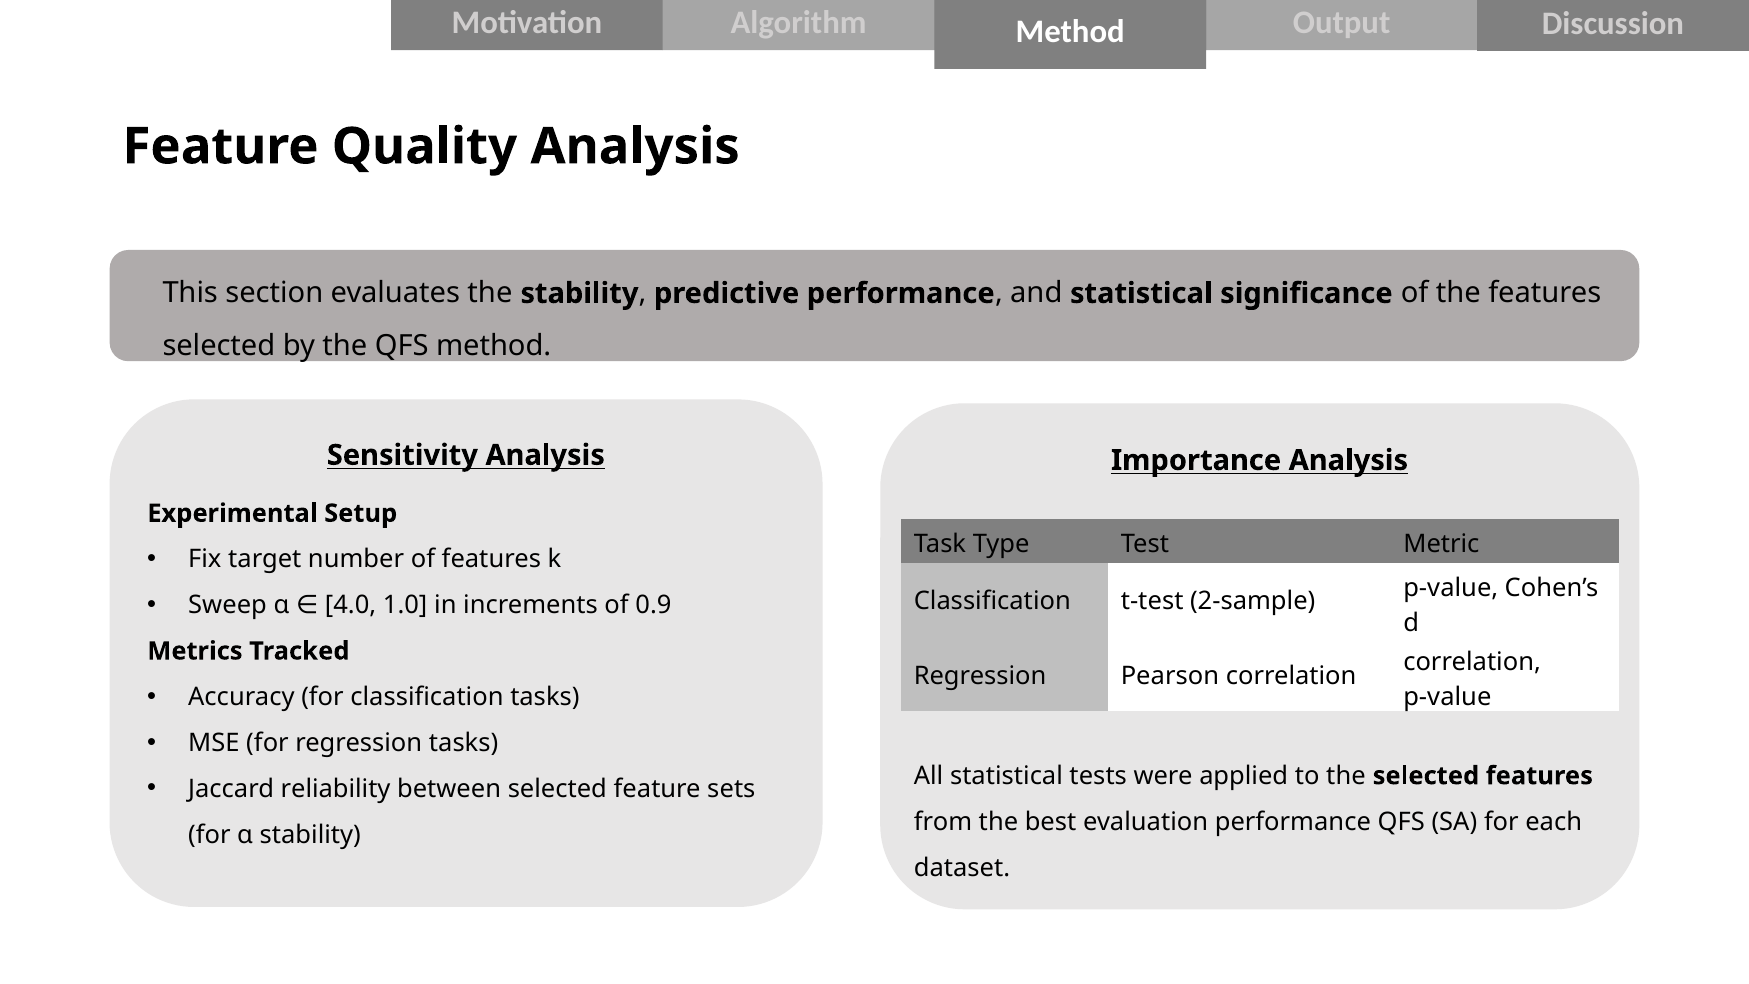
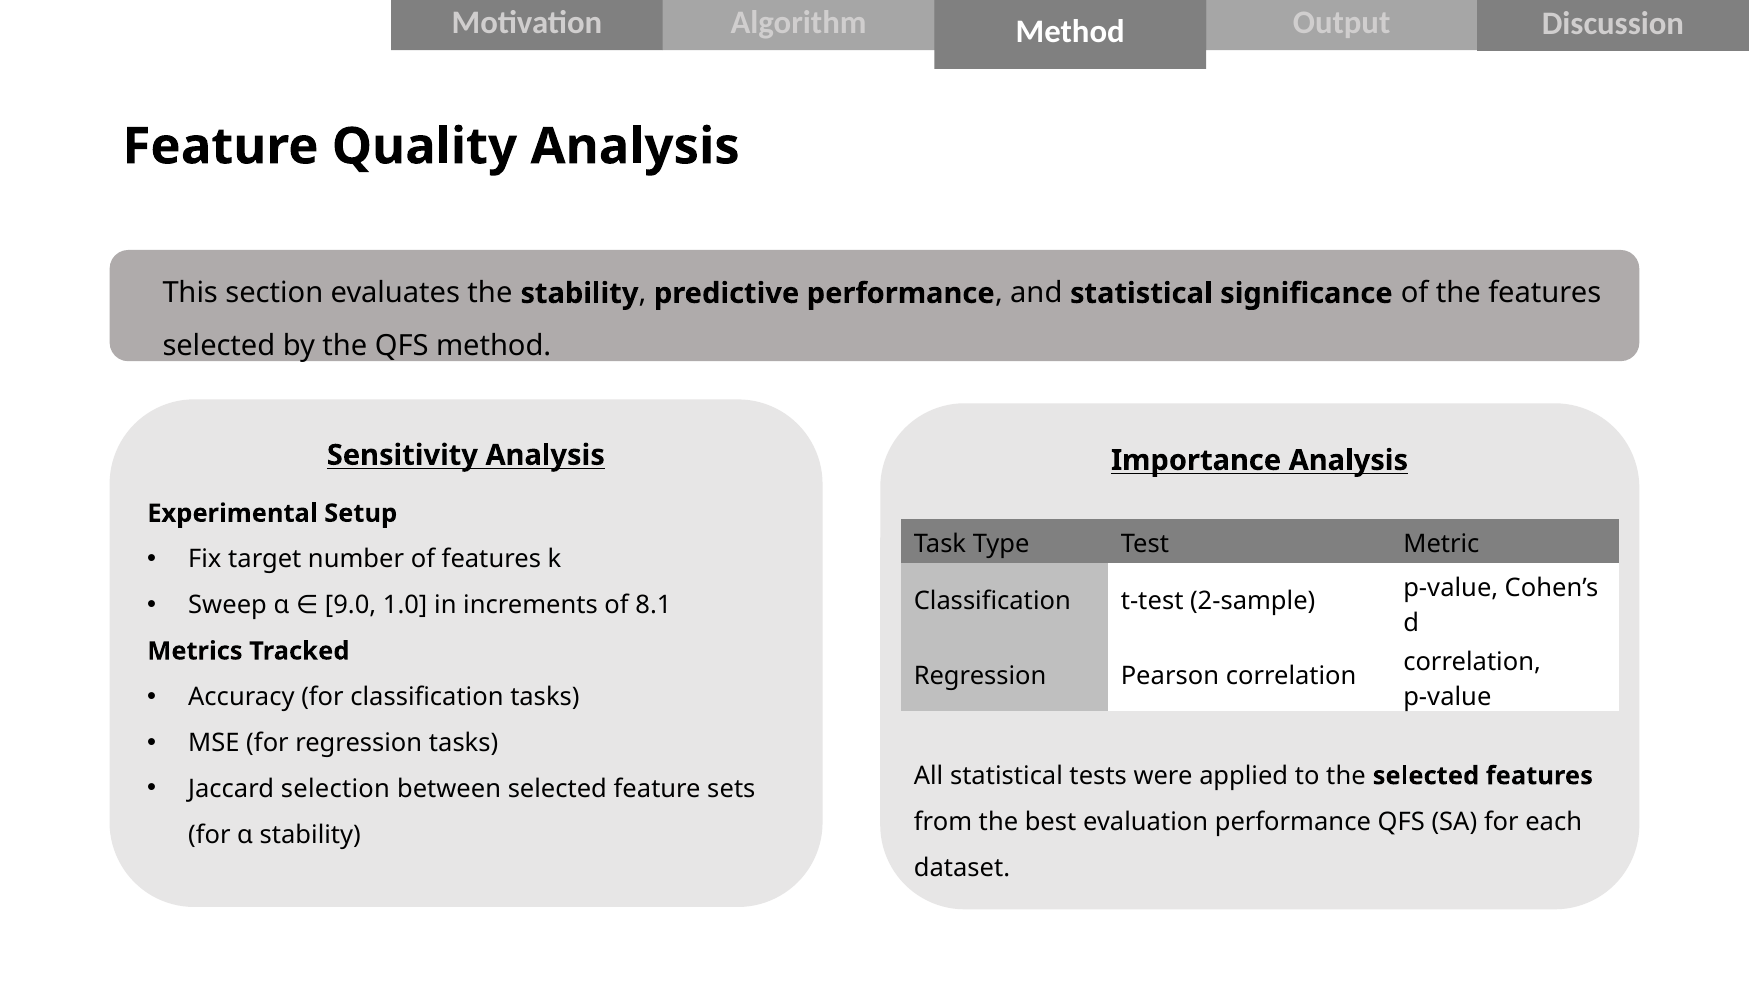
4.0: 4.0 -> 9.0
0.9: 0.9 -> 8.1
reliability: reliability -> selection
